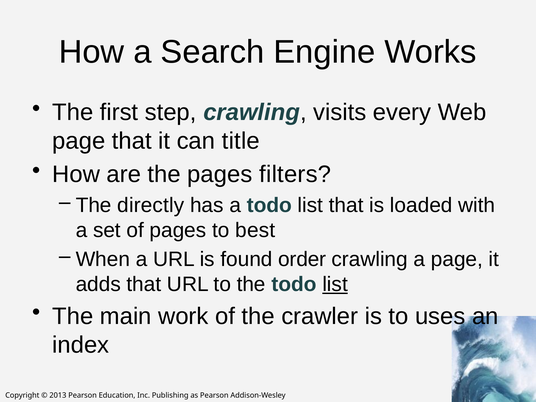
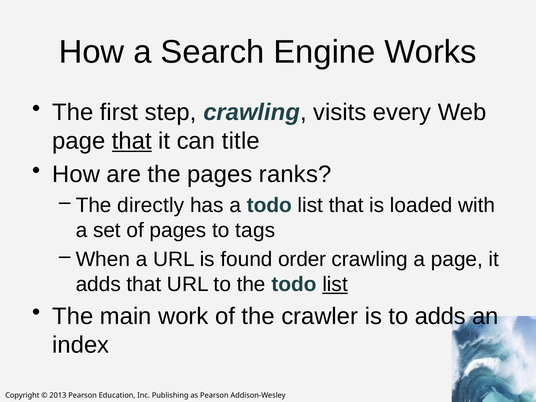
that at (132, 141) underline: none -> present
filters: filters -> ranks
best: best -> tags
to uses: uses -> adds
